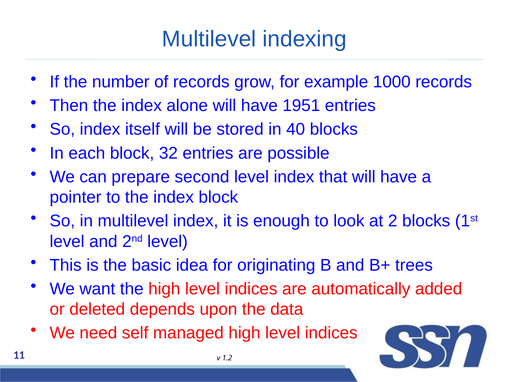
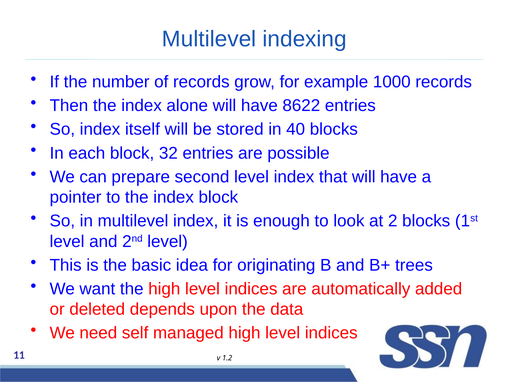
1951: 1951 -> 8622
